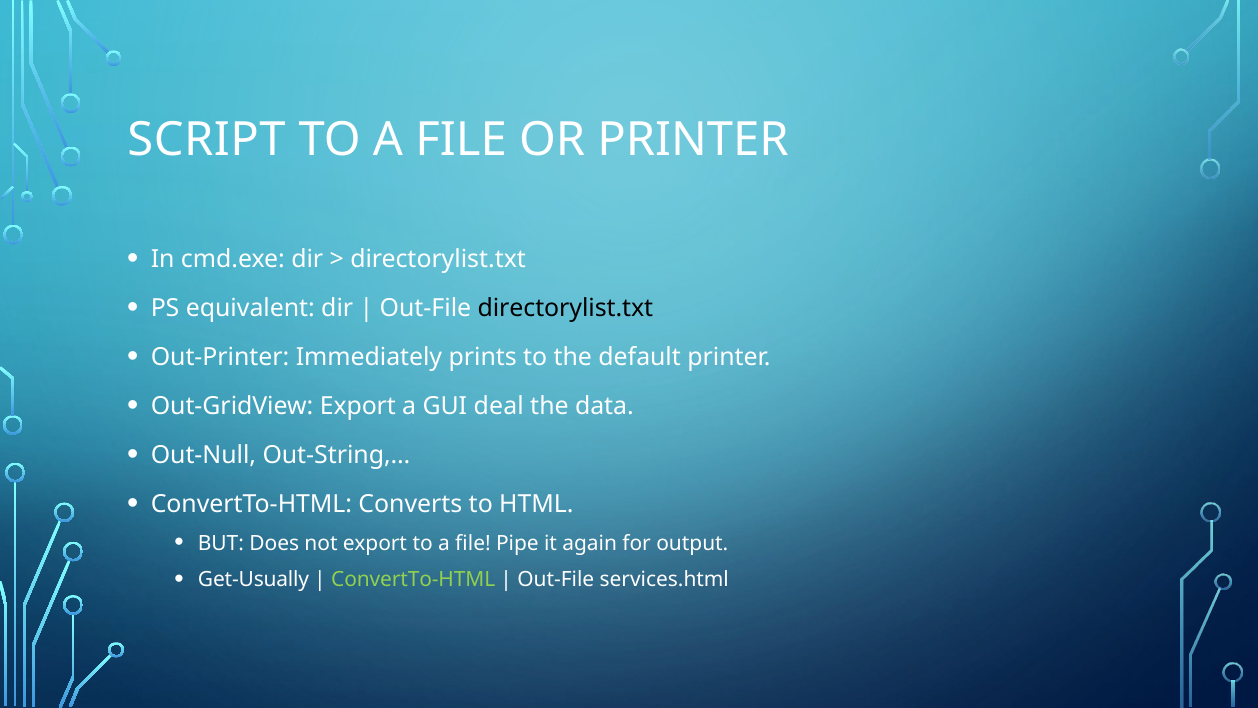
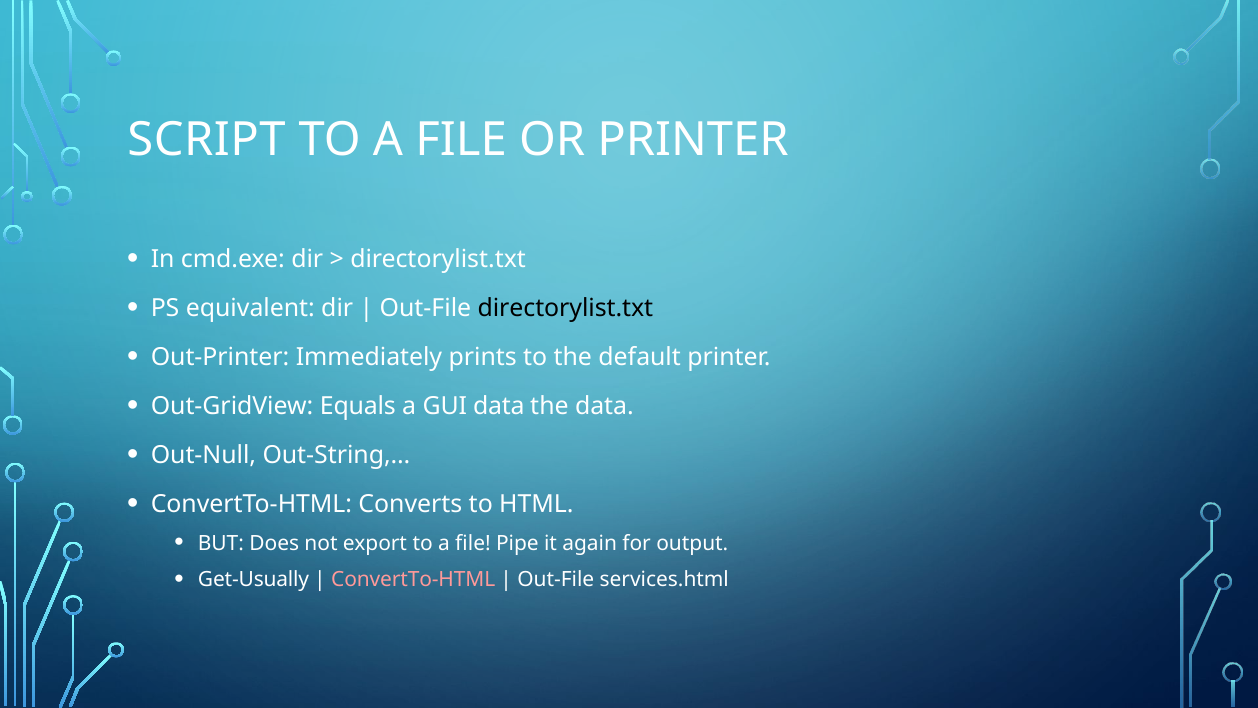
Out-GridView Export: Export -> Equals
GUI deal: deal -> data
ConvertTo-HTML at (413, 580) colour: light green -> pink
